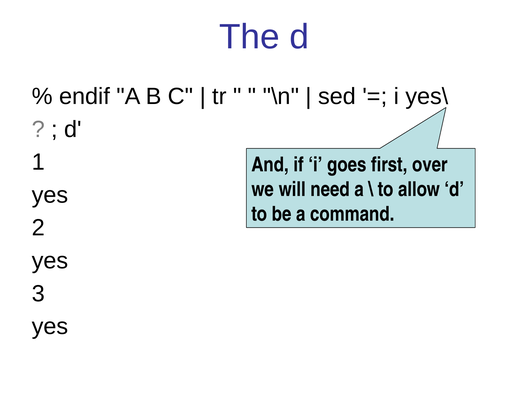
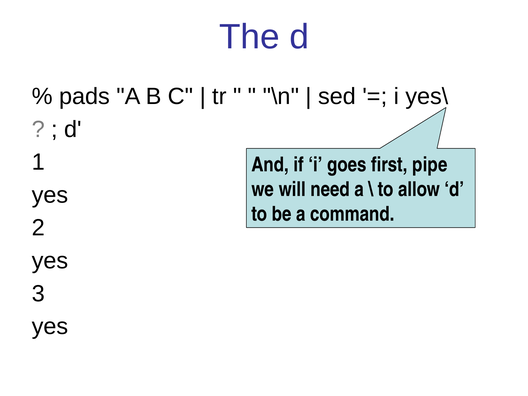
endif: endif -> pads
over: over -> pipe
